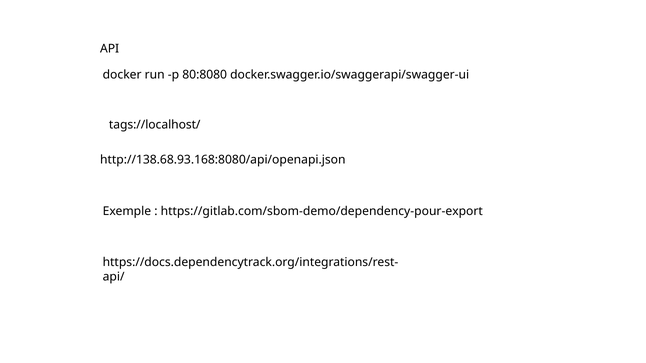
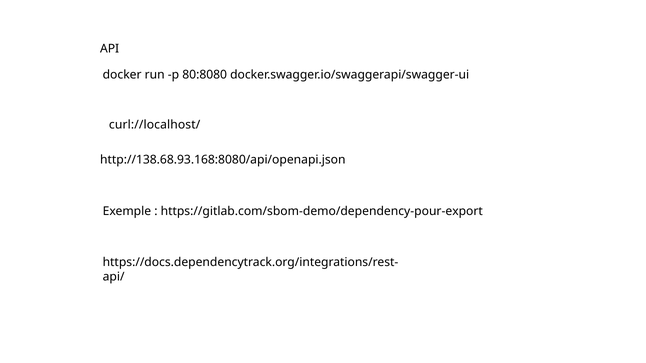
tags://localhost/: tags://localhost/ -> curl://localhost/
